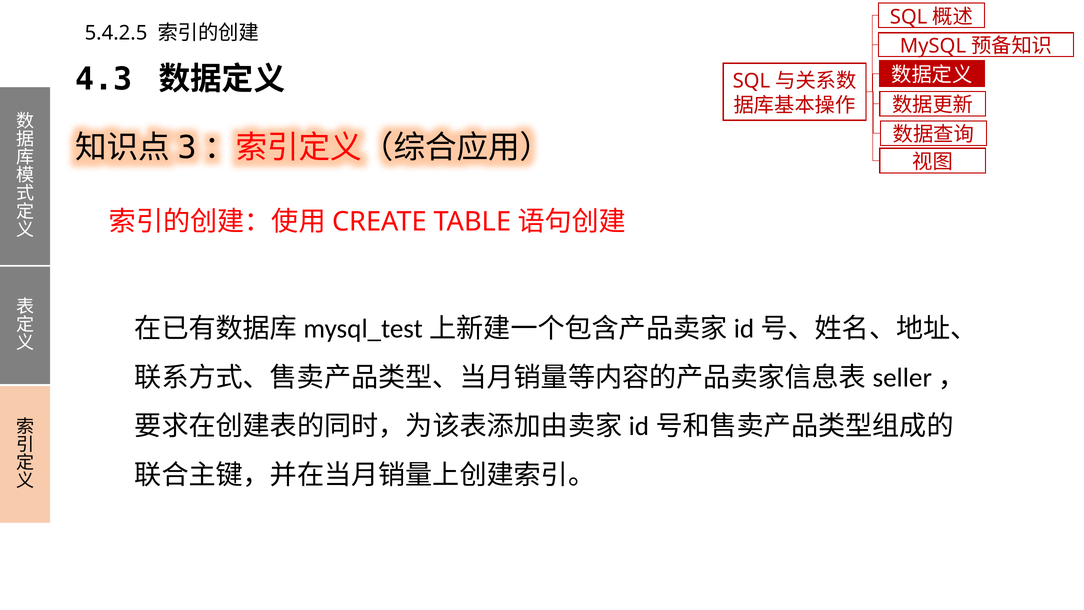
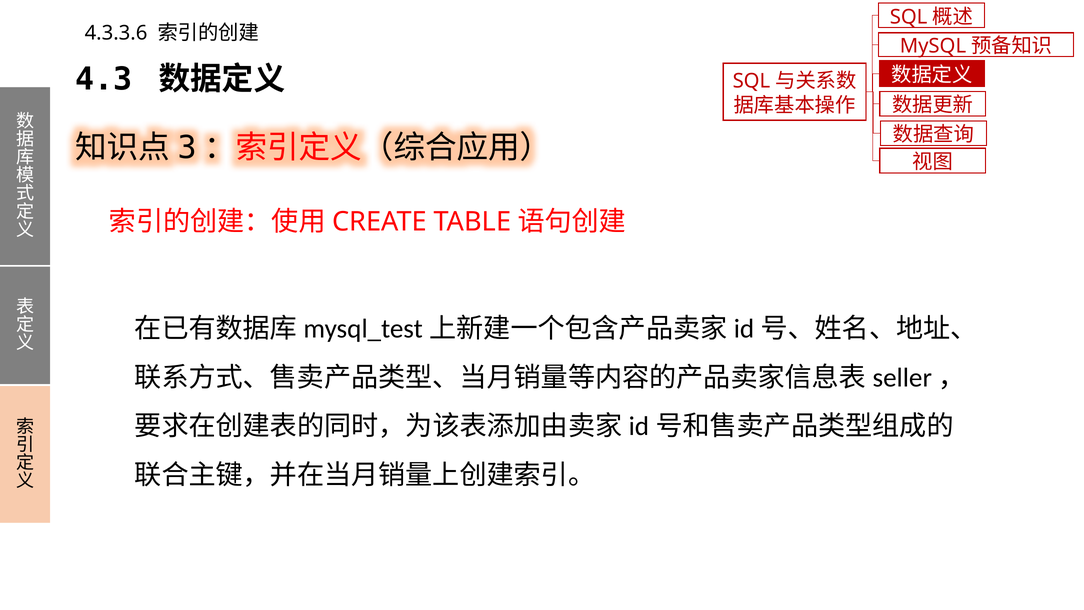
5.4.2.5: 5.4.2.5 -> 4.3.3.6
